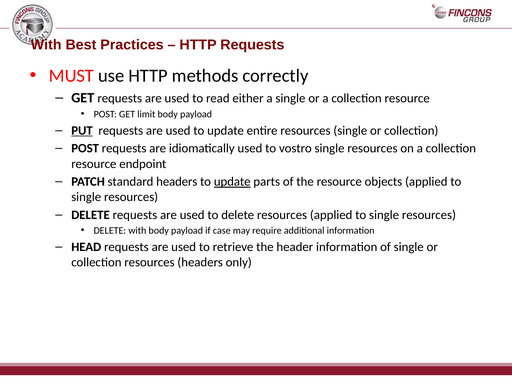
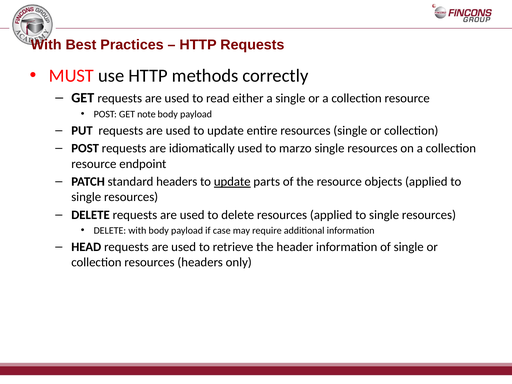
limit: limit -> note
PUT underline: present -> none
vostro: vostro -> marzo
